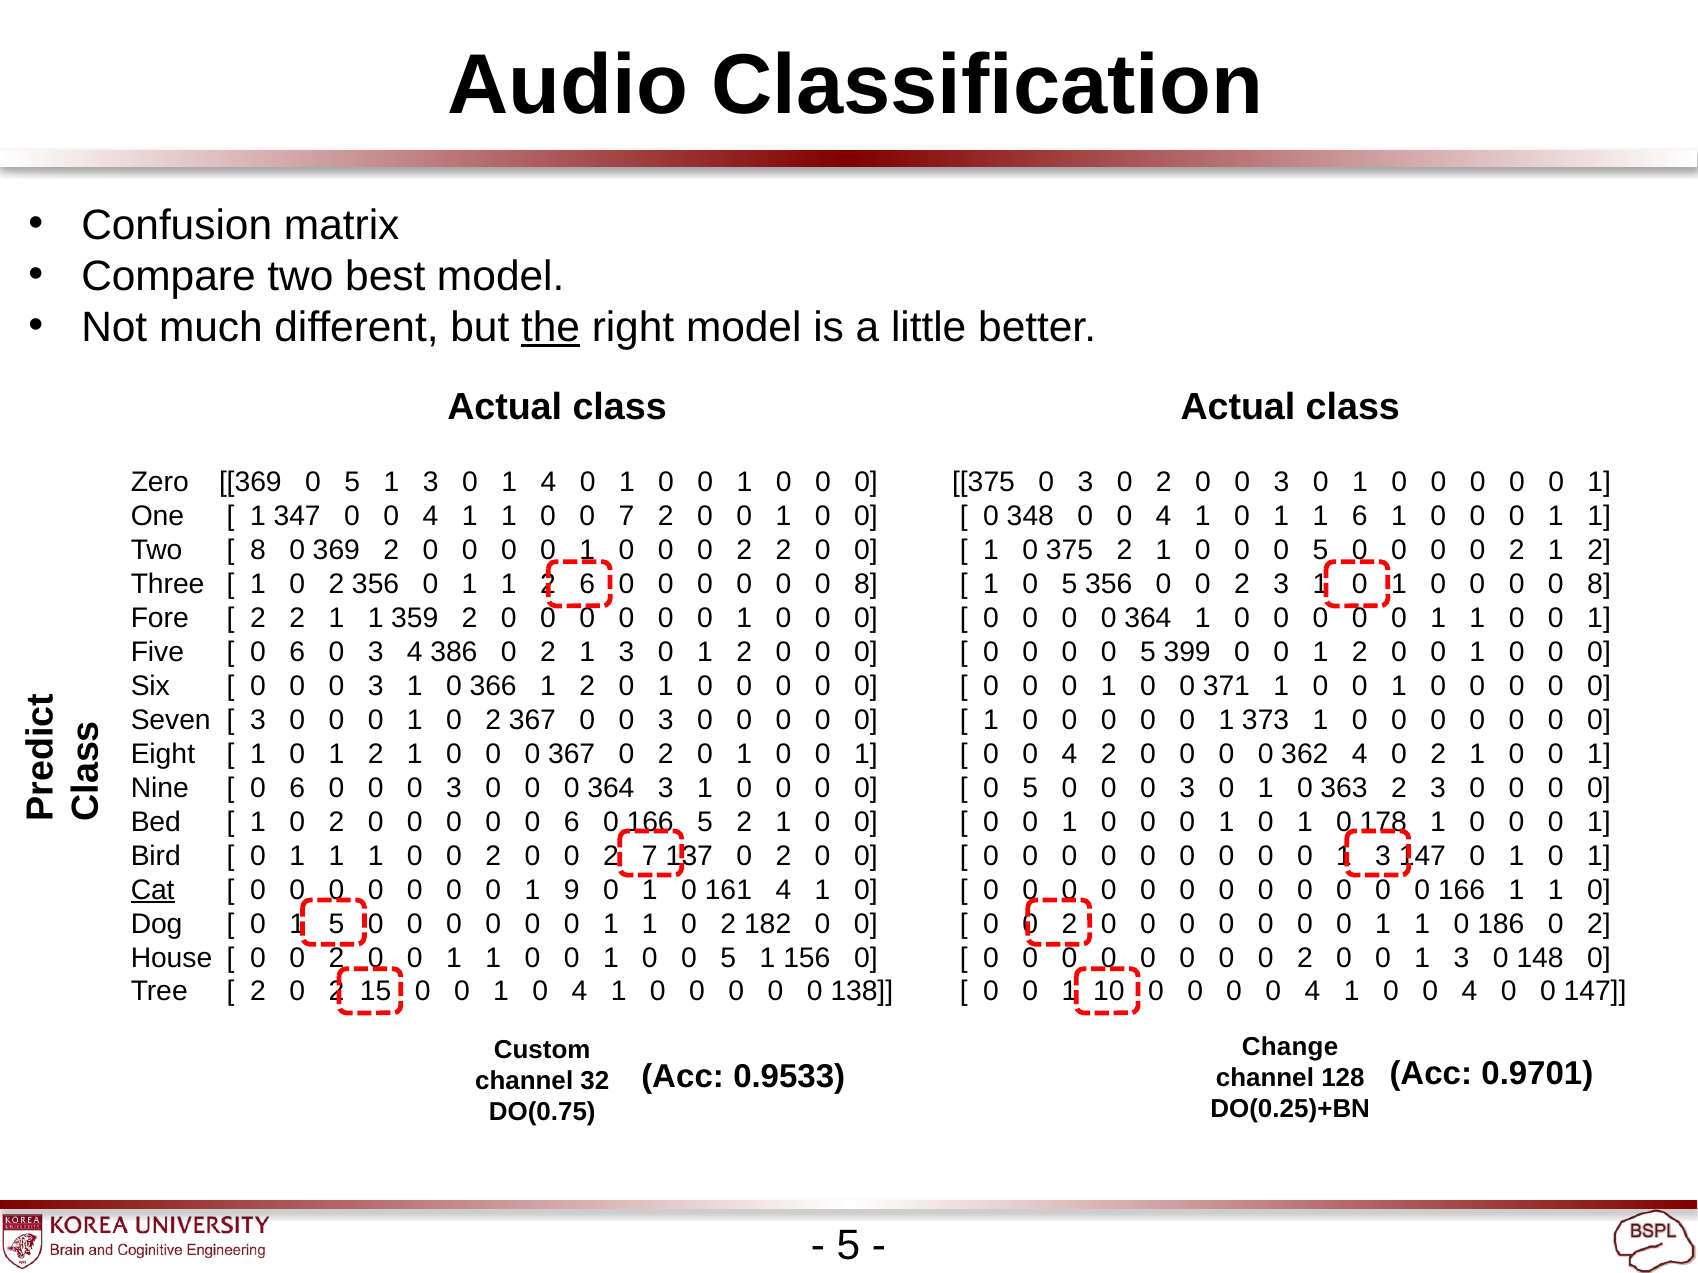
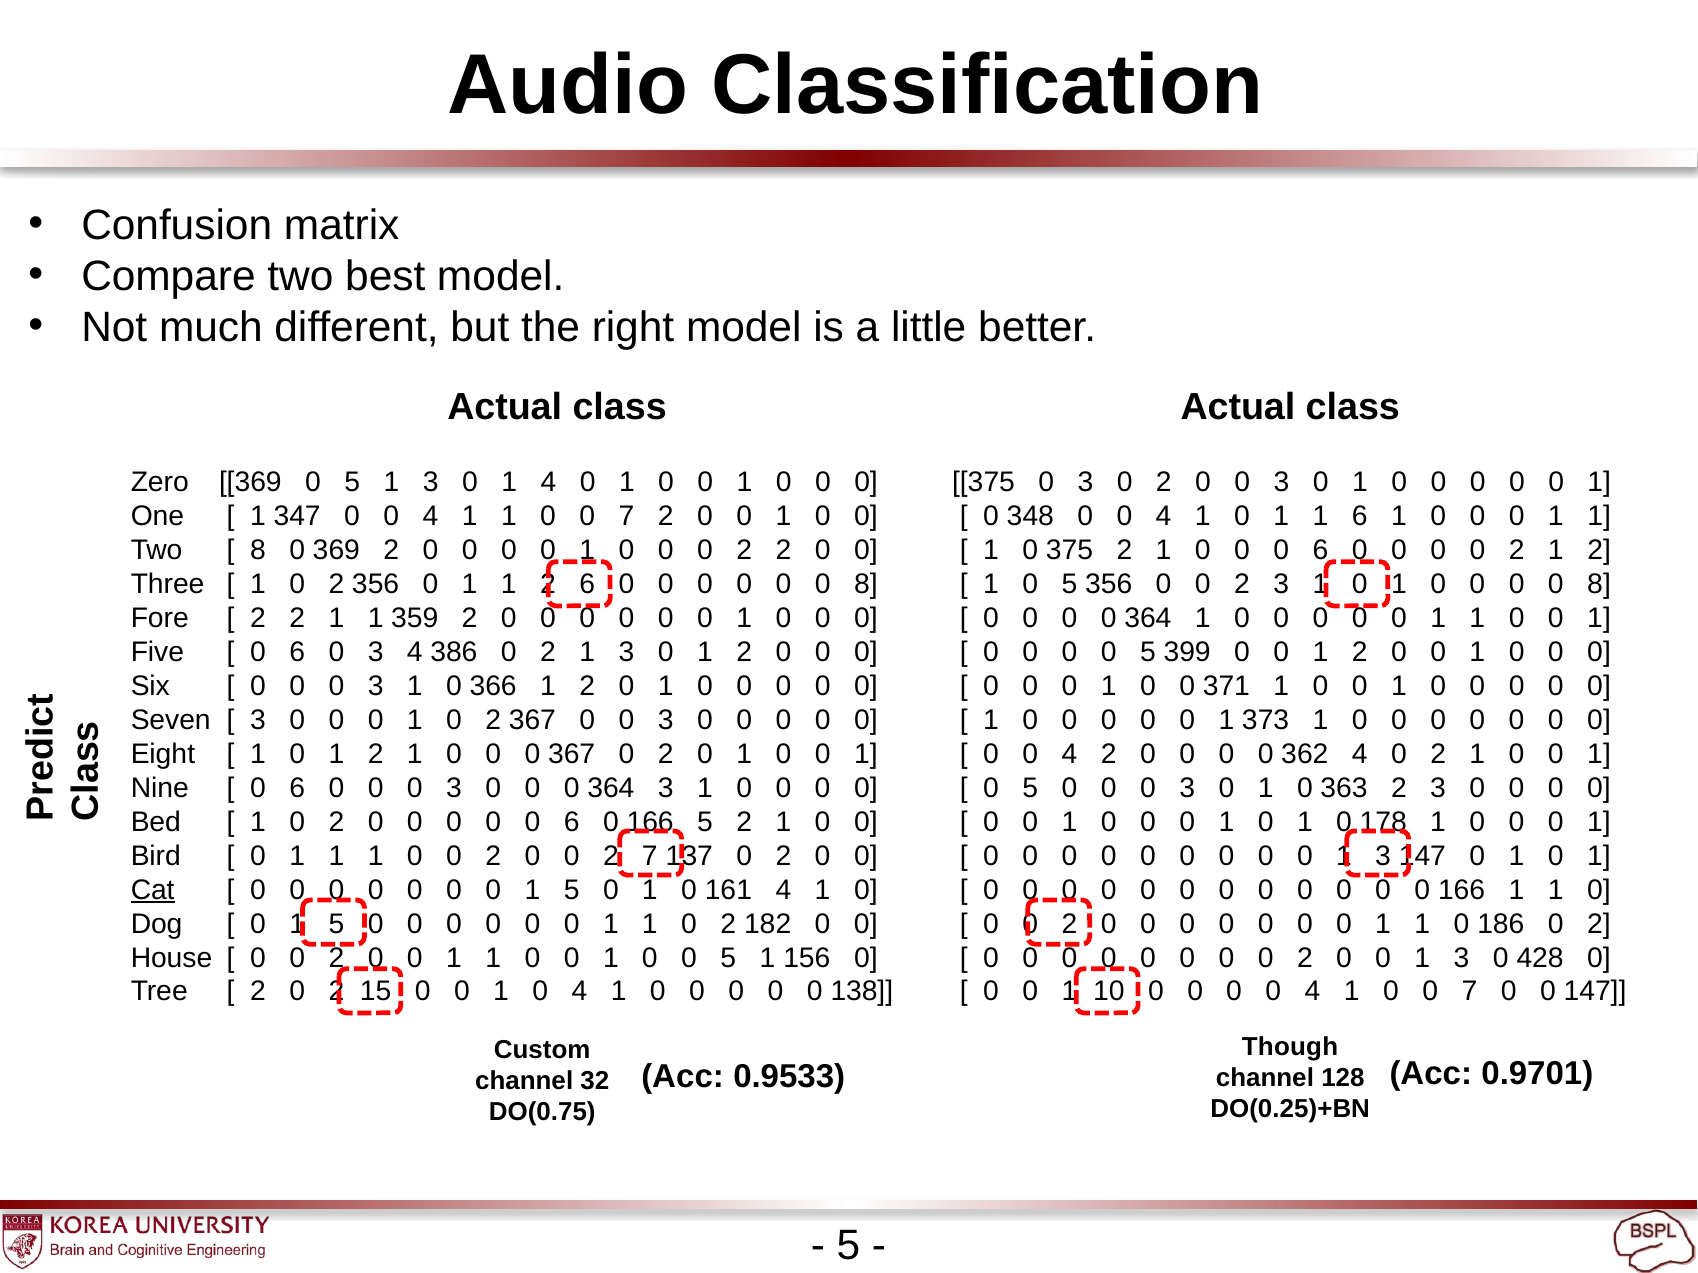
the underline: present -> none
5 at (1321, 551): 5 -> 6
0 0 1 9: 9 -> 5
148: 148 -> 428
4 at (1469, 992): 4 -> 7
Change: Change -> Though
